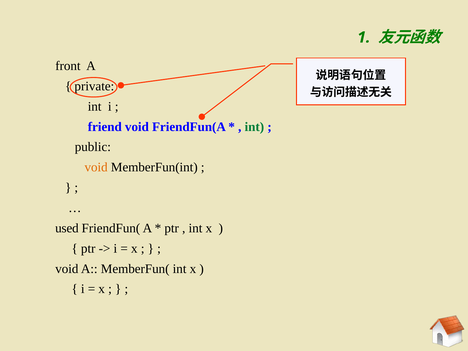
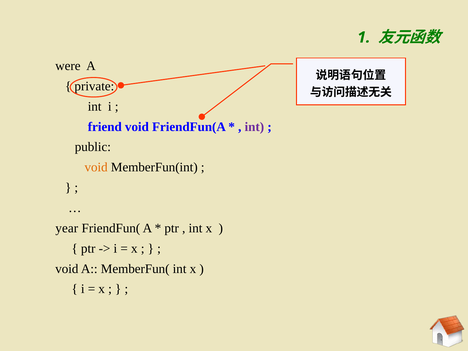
front: front -> were
int at (254, 127) colour: green -> purple
used: used -> year
